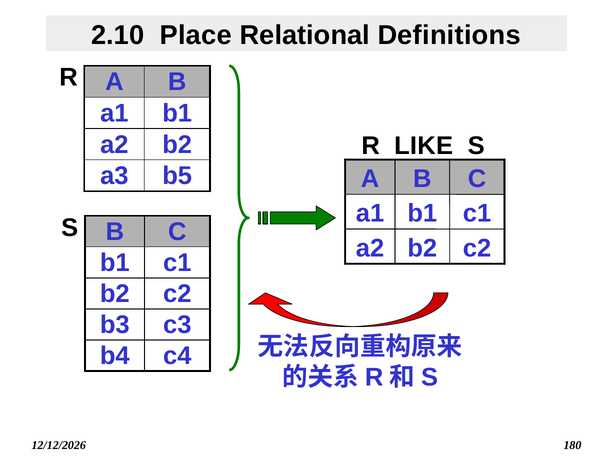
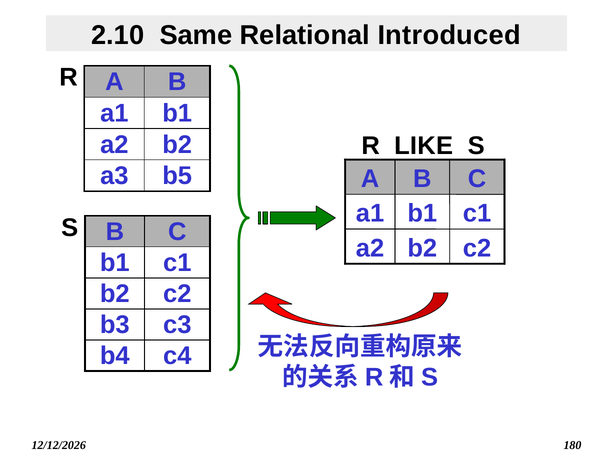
Place: Place -> Same
Definitions: Definitions -> Introduced
